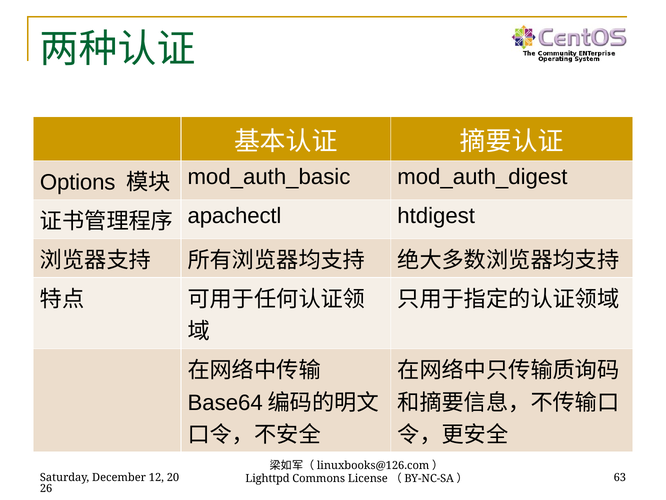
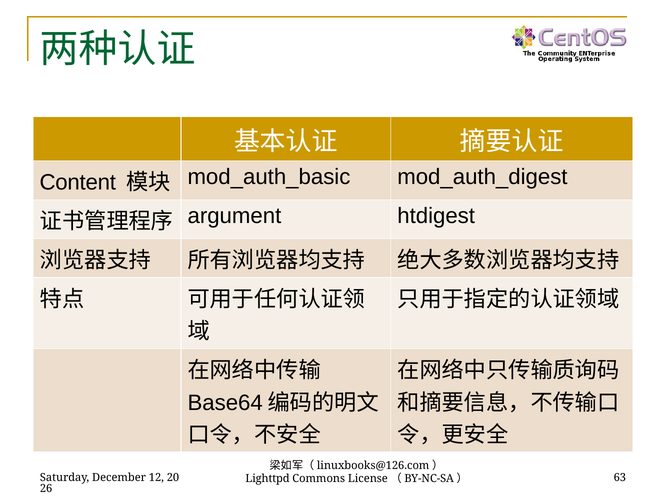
Options: Options -> Content
apachectl: apachectl -> argument
